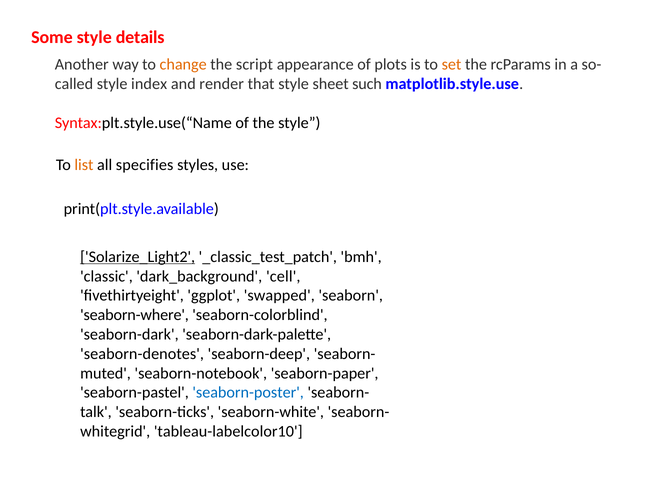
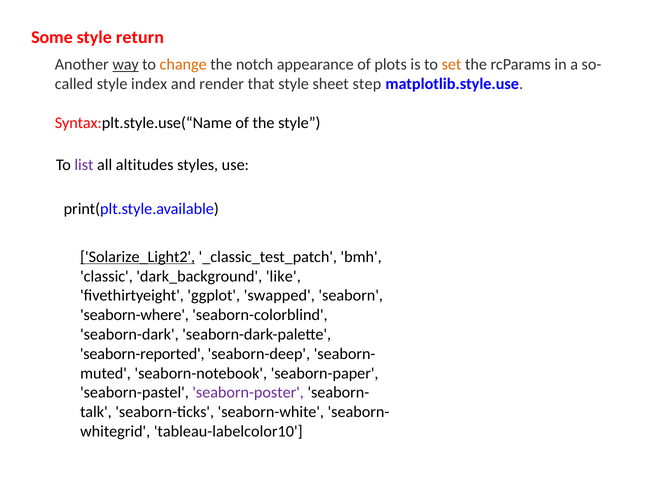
details: details -> return
way underline: none -> present
script: script -> notch
such: such -> step
list colour: orange -> purple
specifies: specifies -> altitudes
cell: cell -> like
seaborn-denotes: seaborn-denotes -> seaborn-reported
seaborn-poster colour: blue -> purple
